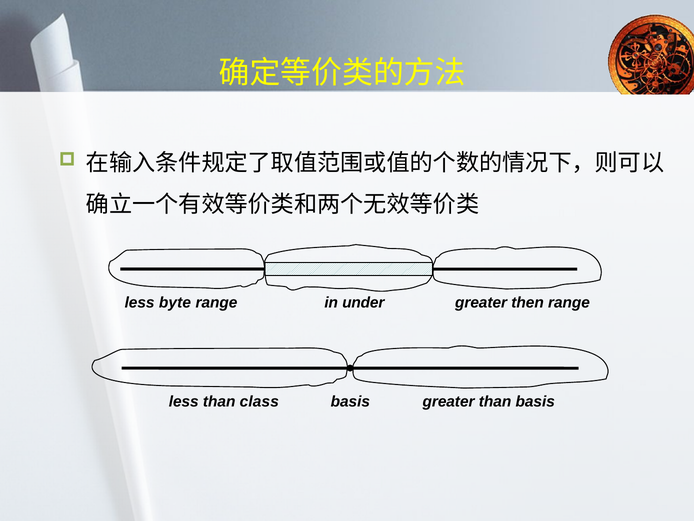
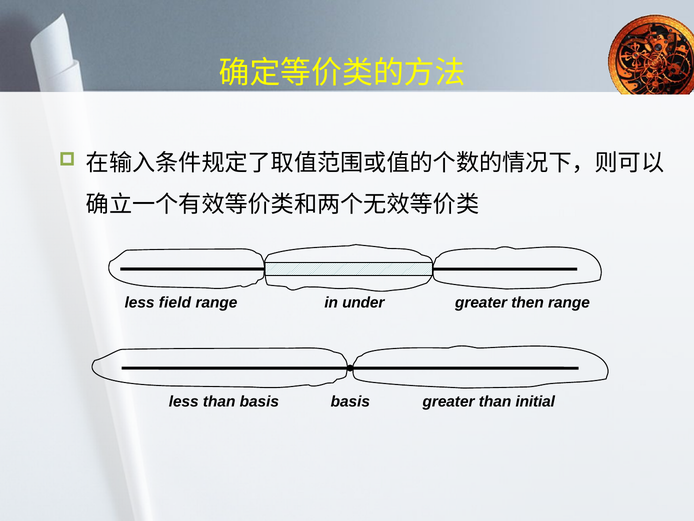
byte: byte -> field
than basis: basis -> initial
than class: class -> basis
